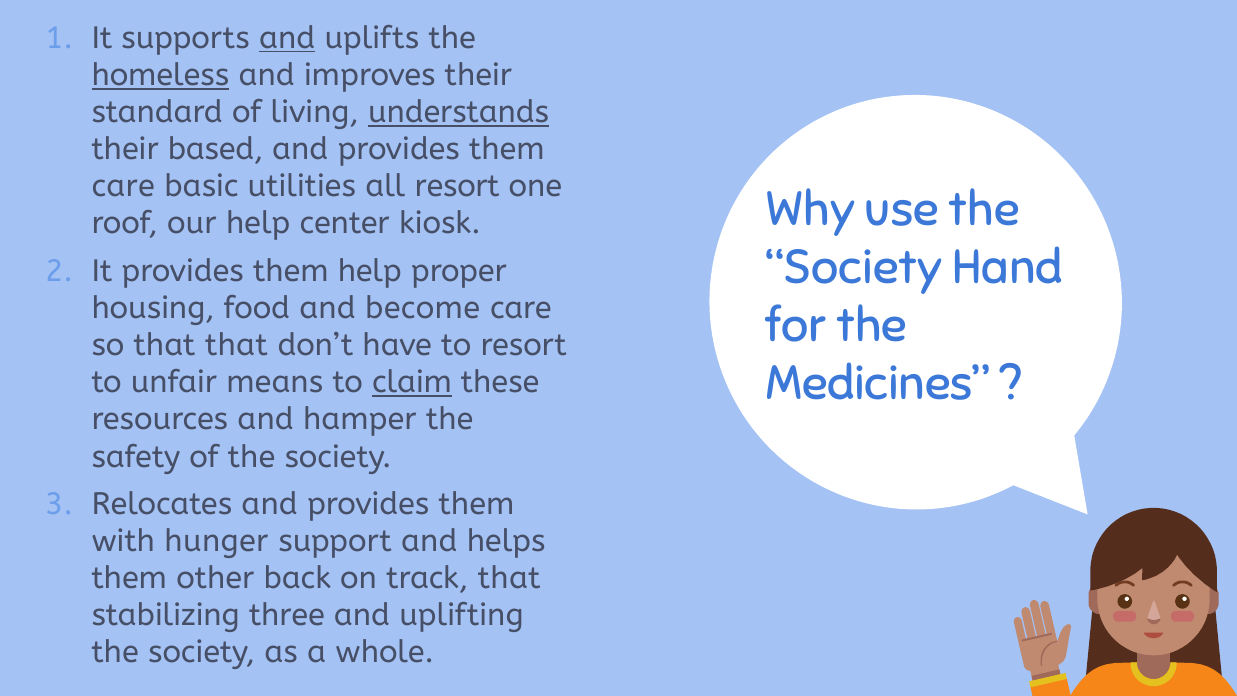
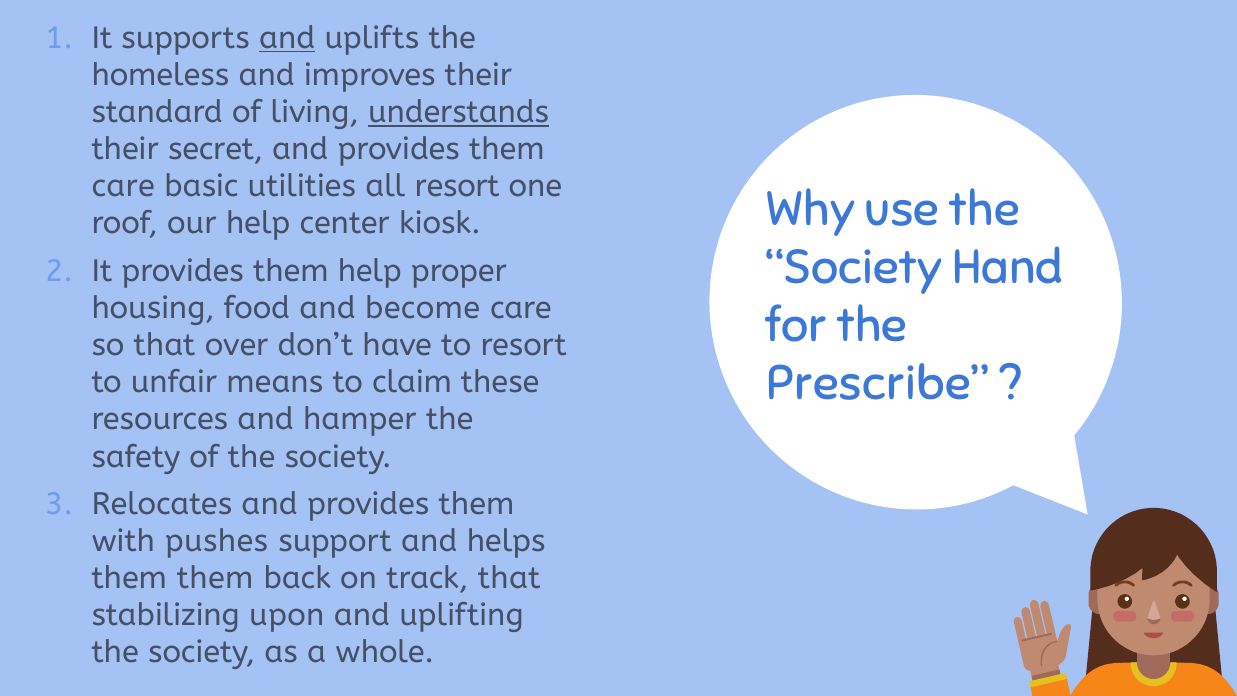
homeless underline: present -> none
based: based -> secret
that that: that -> over
Medicines: Medicines -> Prescribe
claim underline: present -> none
hunger: hunger -> pushes
them other: other -> them
three: three -> upon
